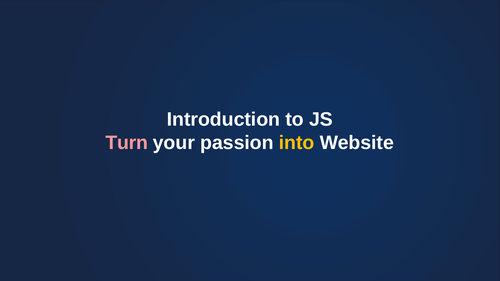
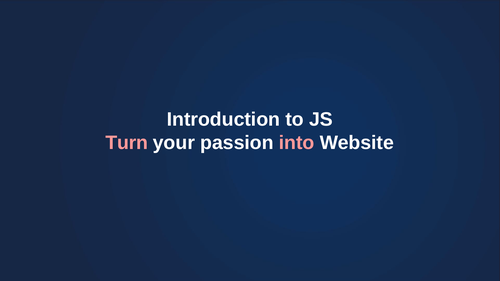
into colour: yellow -> pink
